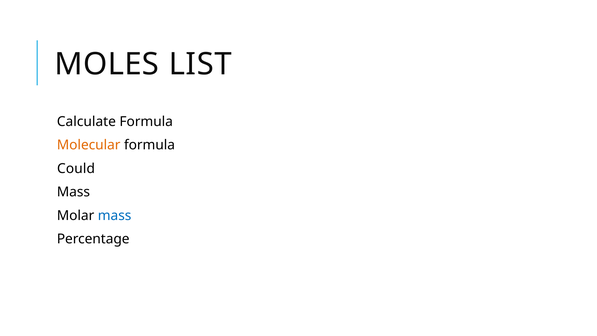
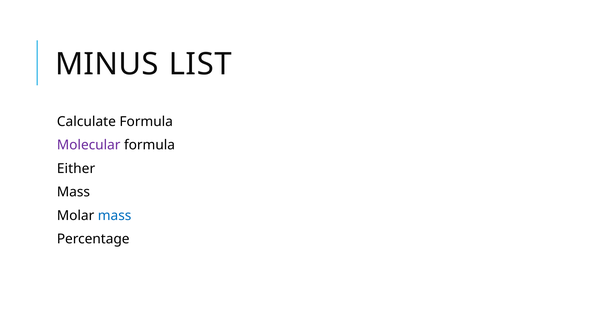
MOLES: MOLES -> MINUS
Molecular colour: orange -> purple
Could: Could -> Either
